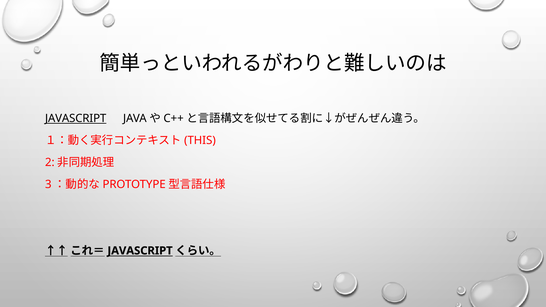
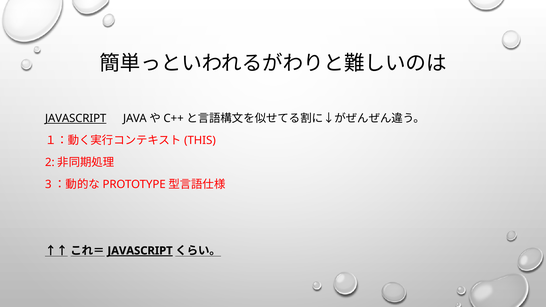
JAVASCRIPT at (140, 251) underline: none -> present
